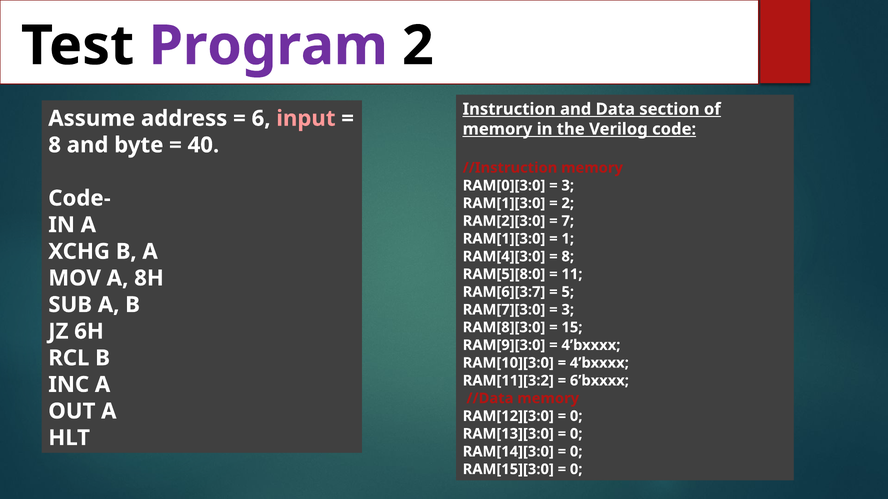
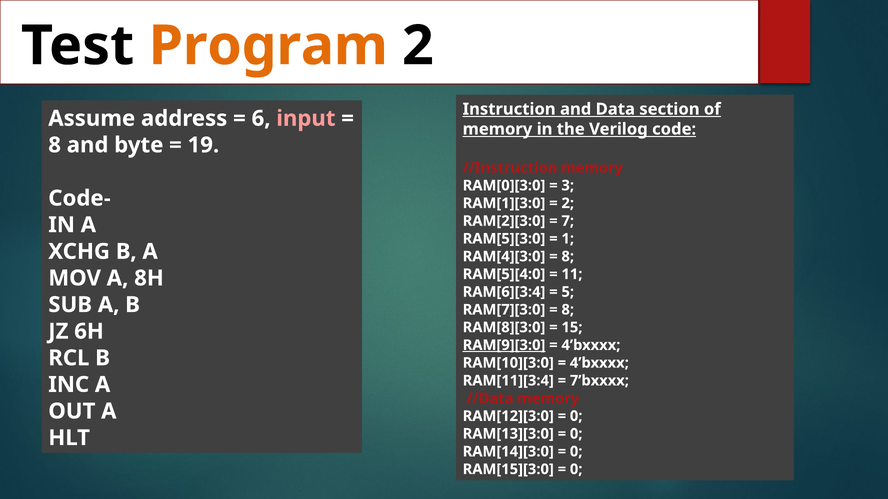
Program colour: purple -> orange
40: 40 -> 19
RAM[1][3:0 at (504, 239): RAM[1][3:0 -> RAM[5][3:0
RAM[5][8:0: RAM[5][8:0 -> RAM[5][4:0
RAM[6][3:7: RAM[6][3:7 -> RAM[6][3:4
3 at (568, 310): 3 -> 8
RAM[9][3:0 underline: none -> present
RAM[11][3:2: RAM[11][3:2 -> RAM[11][3:4
6’bxxxx: 6’bxxxx -> 7’bxxxx
